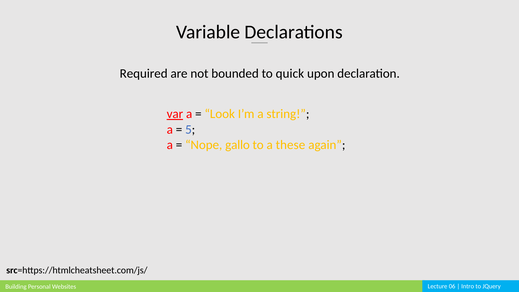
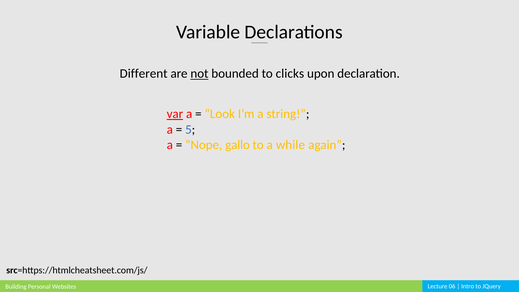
Required: Required -> Different
not underline: none -> present
quick: quick -> clicks
these: these -> while
